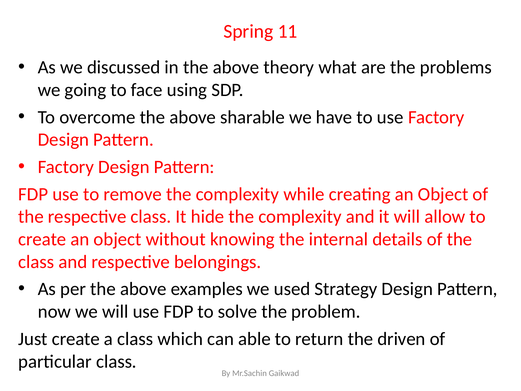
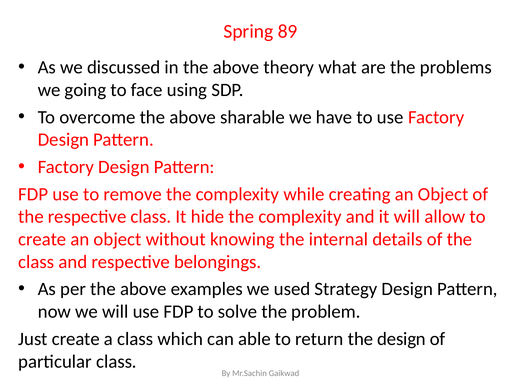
11: 11 -> 89
the driven: driven -> design
